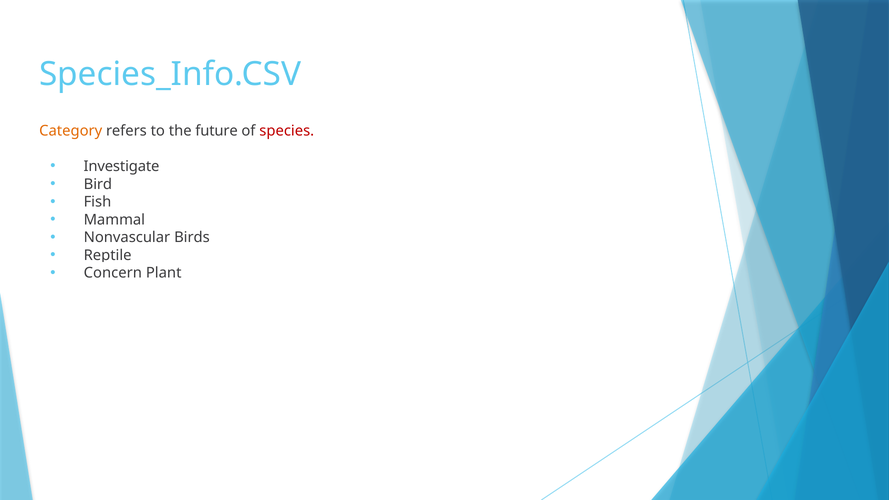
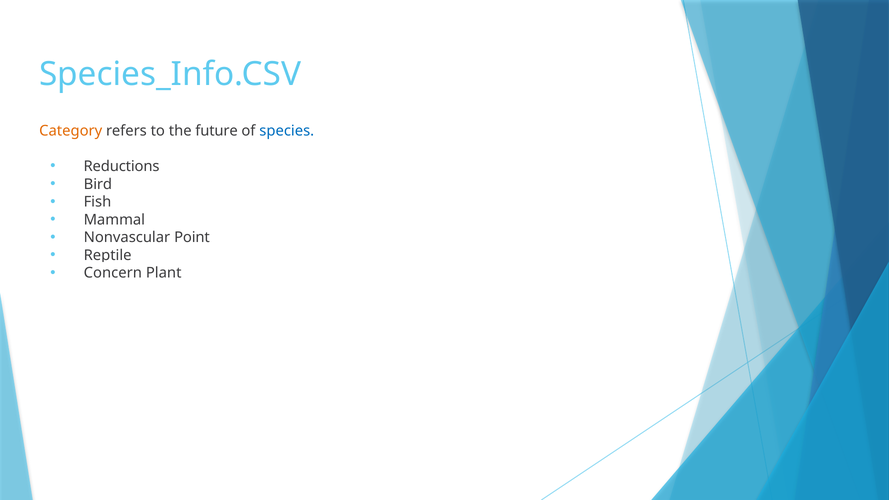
species colour: red -> blue
Investigate: Investigate -> Reductions
Birds: Birds -> Point
